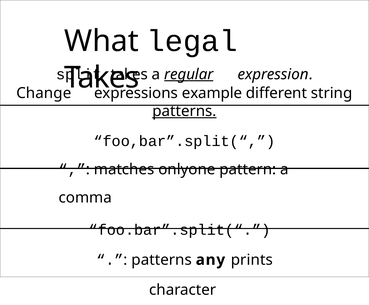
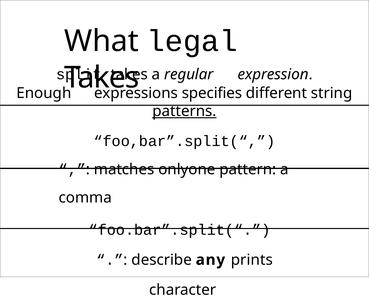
regular underline: present -> none
Change: Change -> Enough
example: example -> specifies
patterns at (162, 260): patterns -> describe
